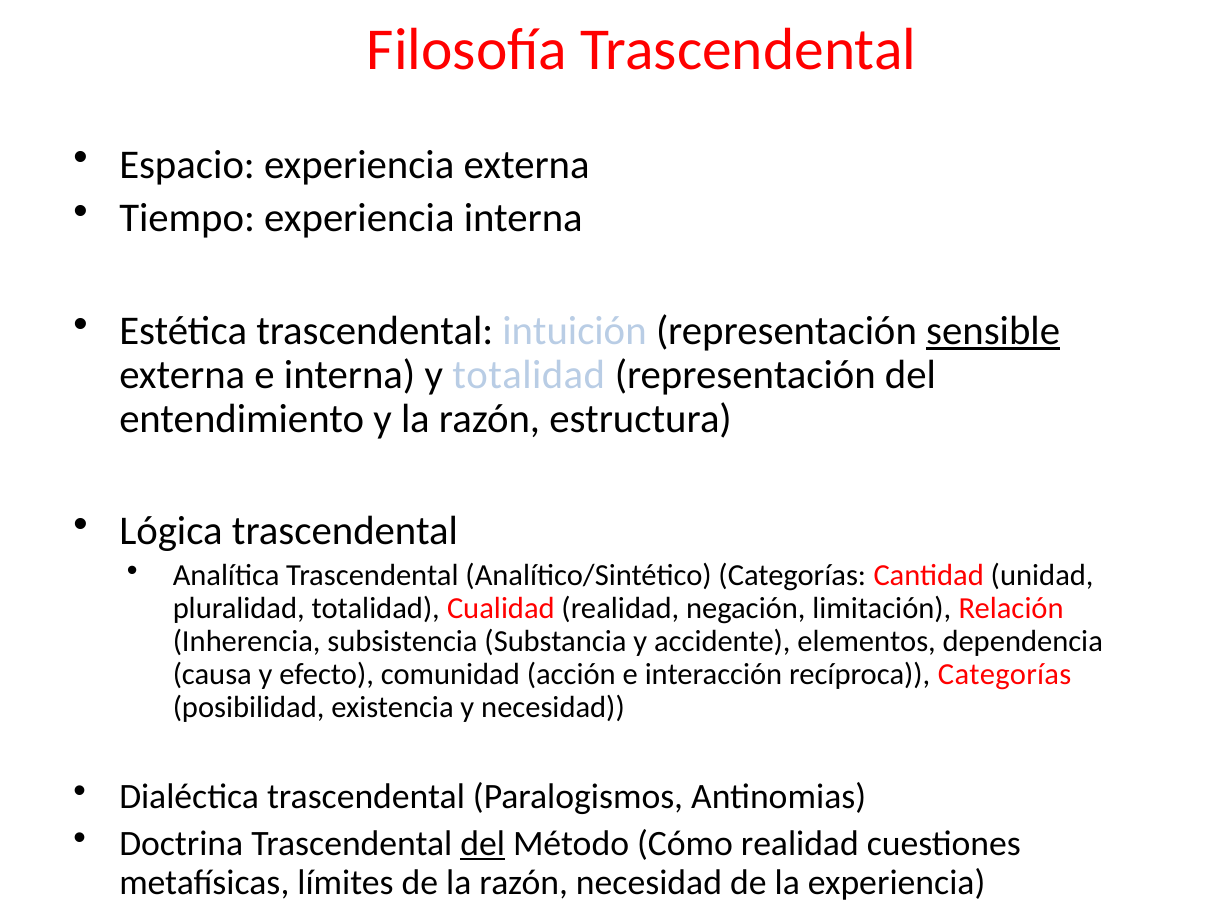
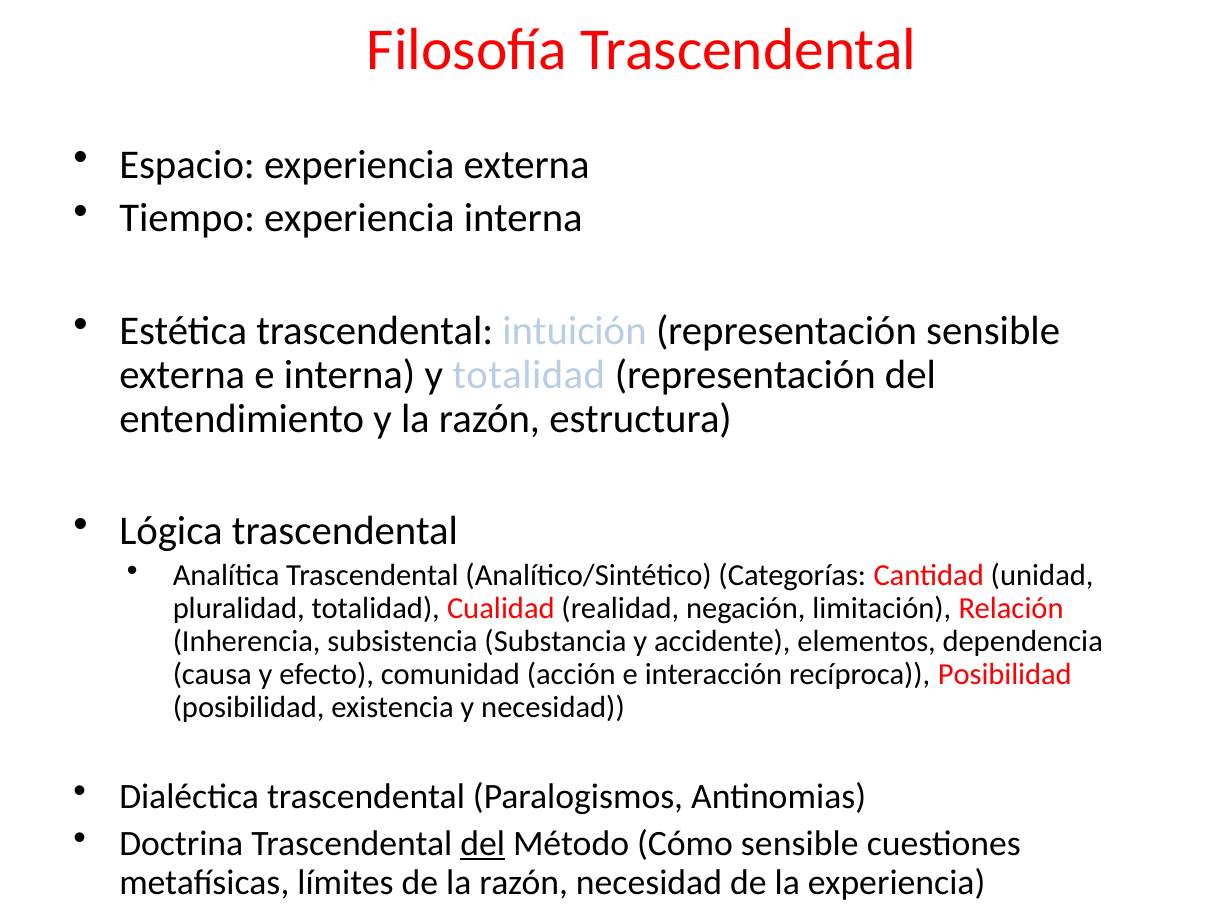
sensible at (993, 331) underline: present -> none
recíproca Categorías: Categorías -> Posibilidad
Cómo realidad: realidad -> sensible
